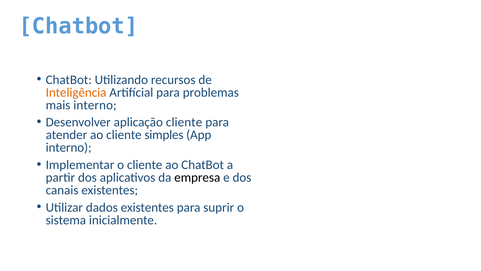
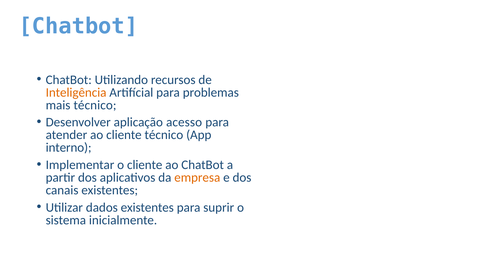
mais interno: interno -> técnico
aplicação cliente: cliente -> acesso
cliente simples: simples -> técnico
empresa colour: black -> orange
